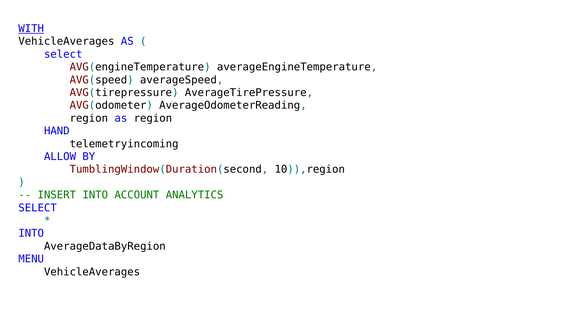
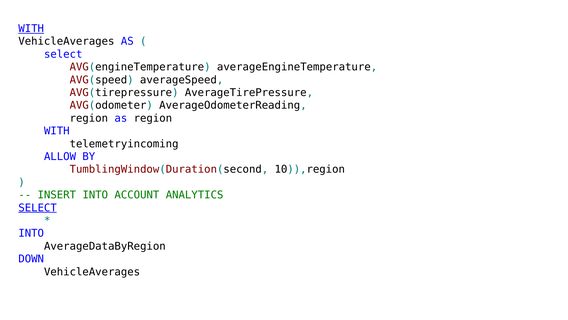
HAND at (57, 131): HAND -> WITH
SELECT at (38, 208) underline: none -> present
MENU: MENU -> DOWN
